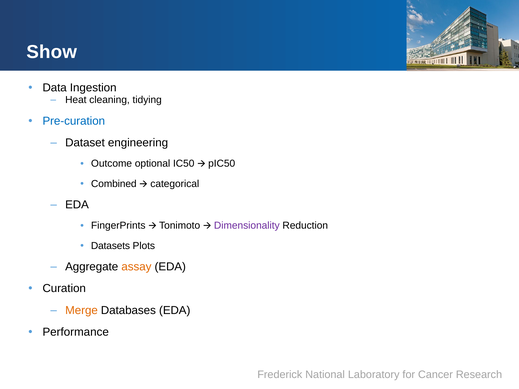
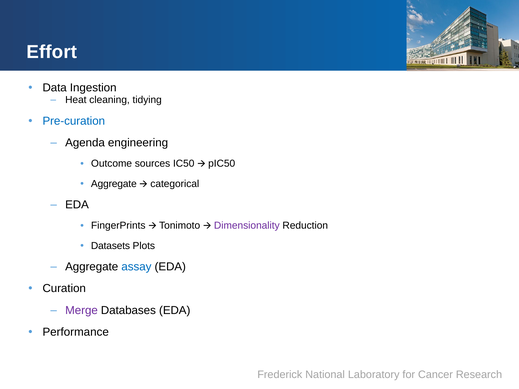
Show: Show -> Effort
Dataset: Dataset -> Agenda
optional: optional -> sources
Combined at (114, 184): Combined -> Aggregate
assay colour: orange -> blue
Merge colour: orange -> purple
